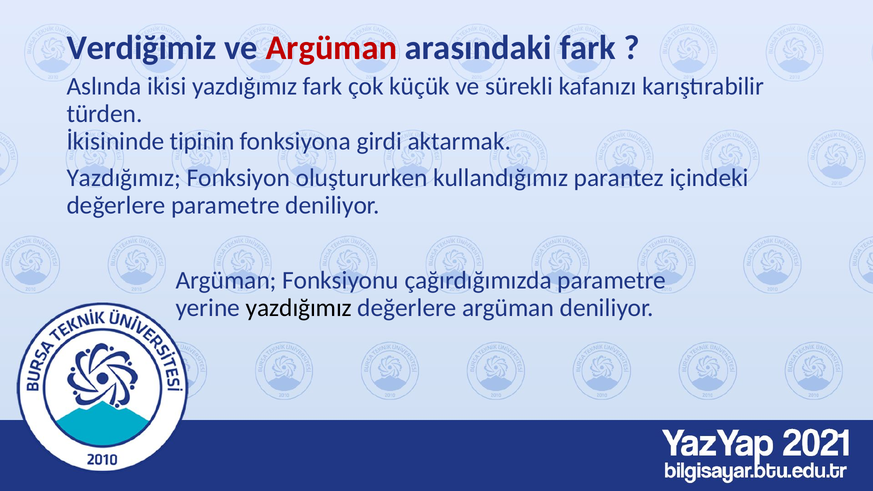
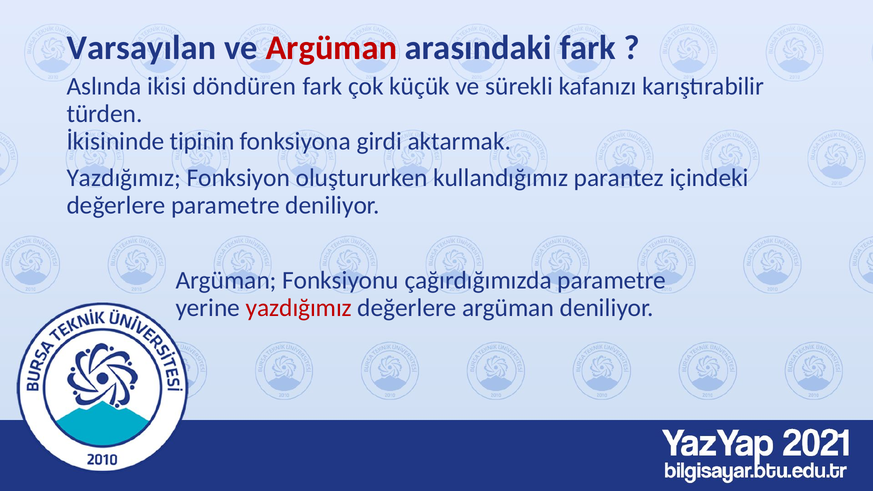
Verdiğimiz: Verdiğimiz -> Varsayılan
ikisi yazdığımız: yazdığımız -> döndüren
yazdığımız at (299, 308) colour: black -> red
